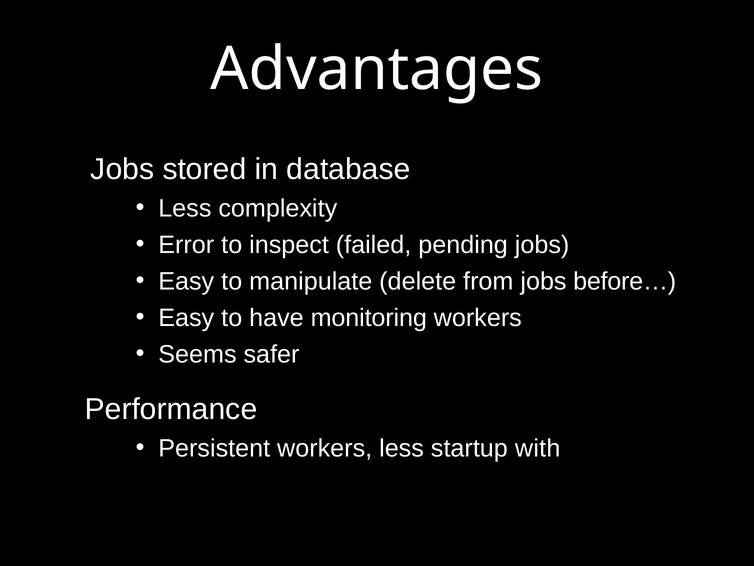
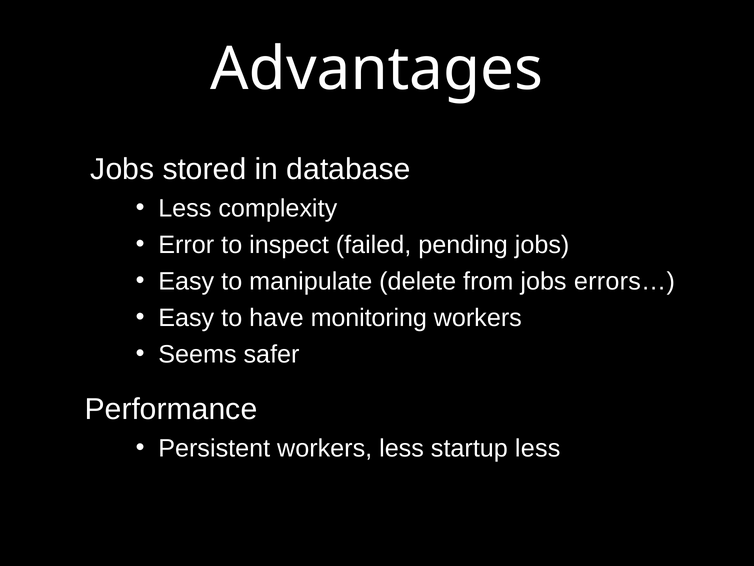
before…: before… -> errors…
startup with: with -> less
